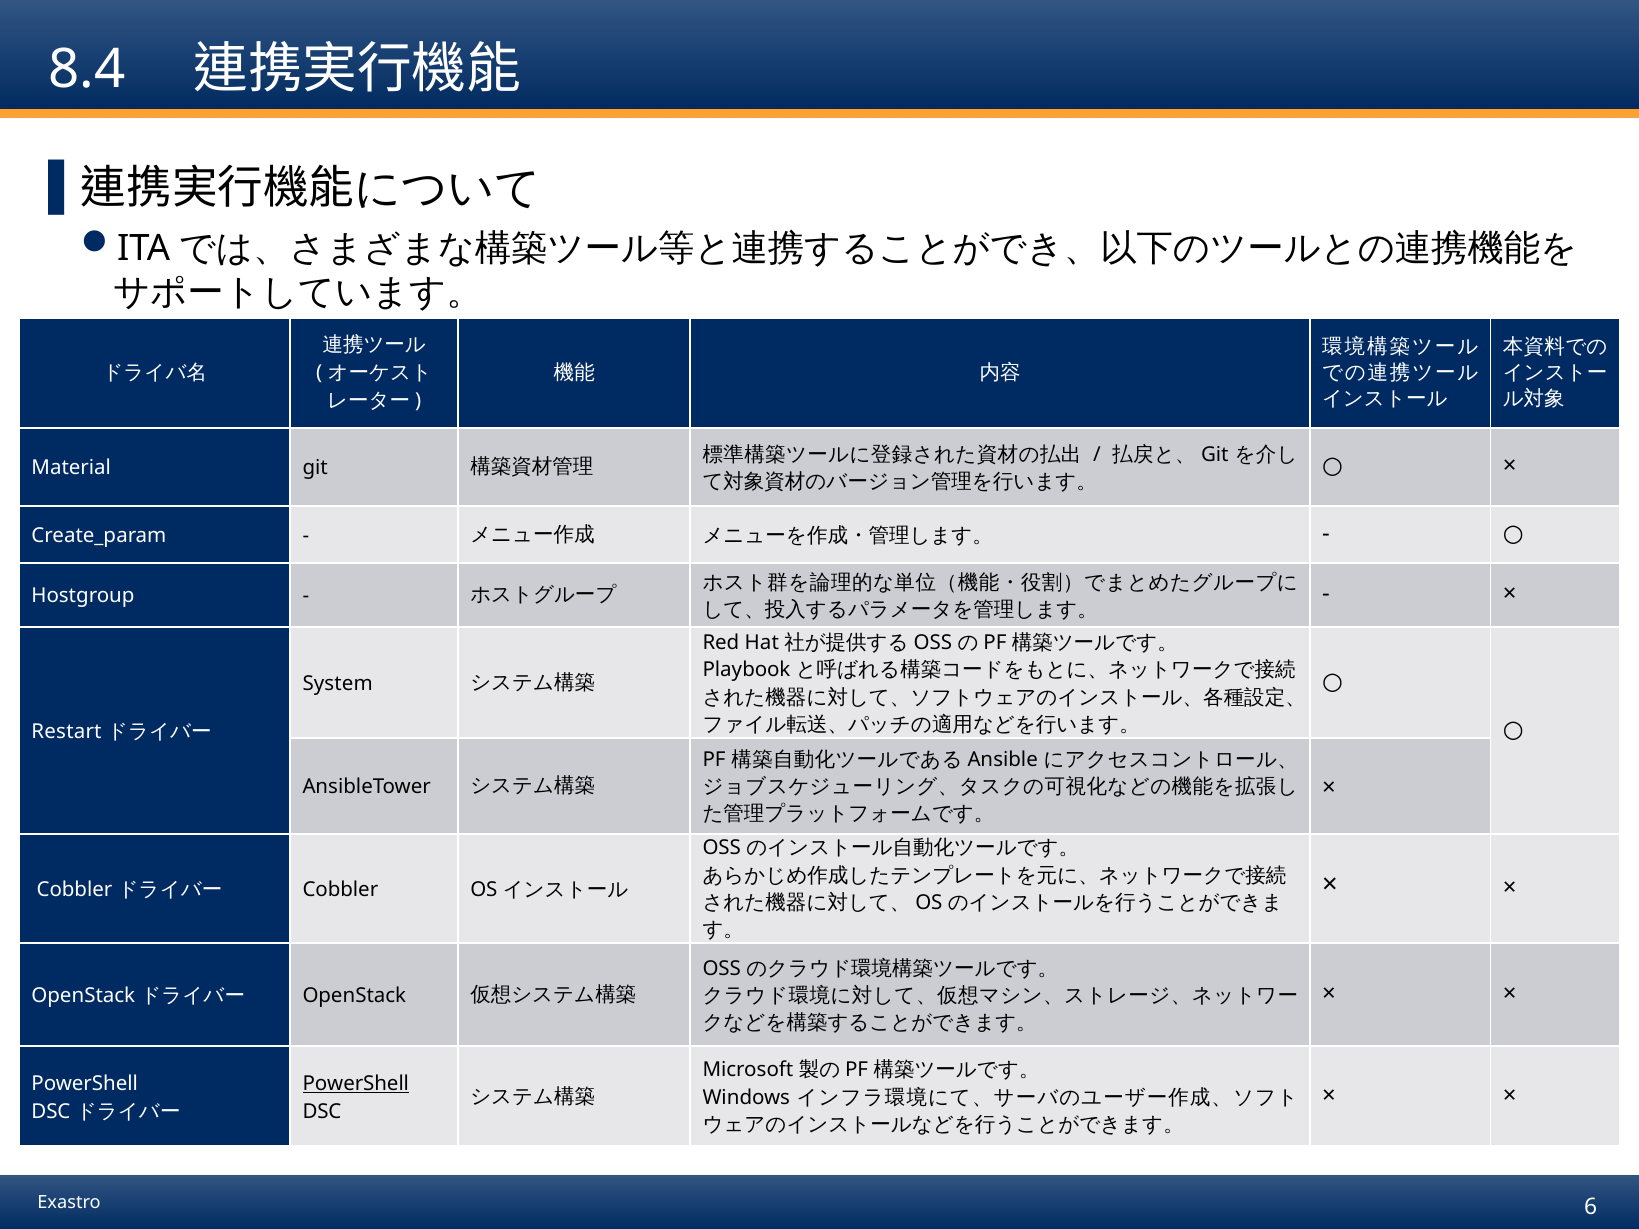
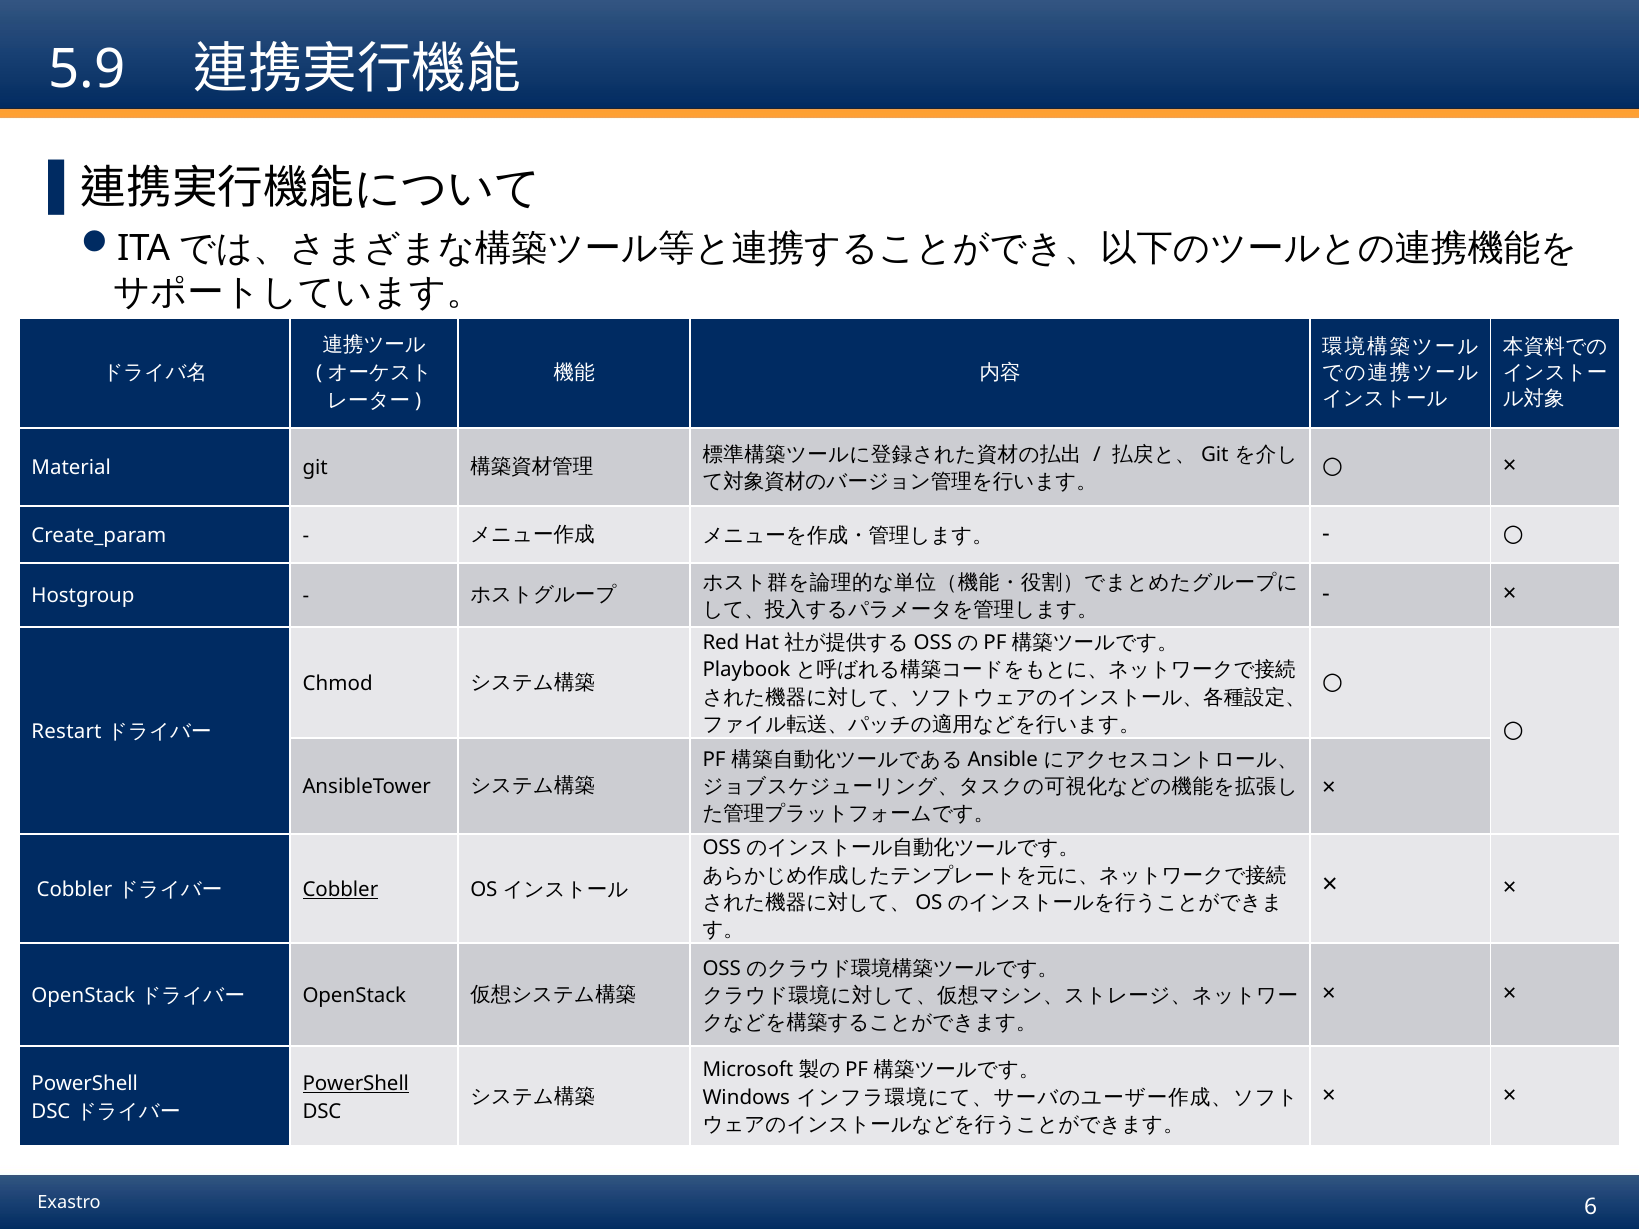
8.4: 8.4 -> 5.9
System: System -> Chmod
Cobbler at (340, 890) underline: none -> present
